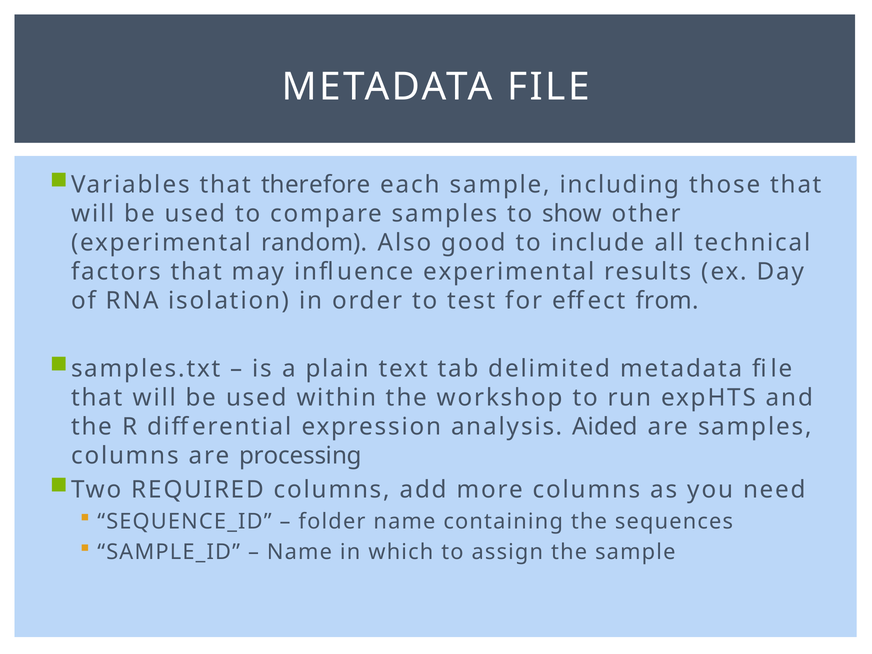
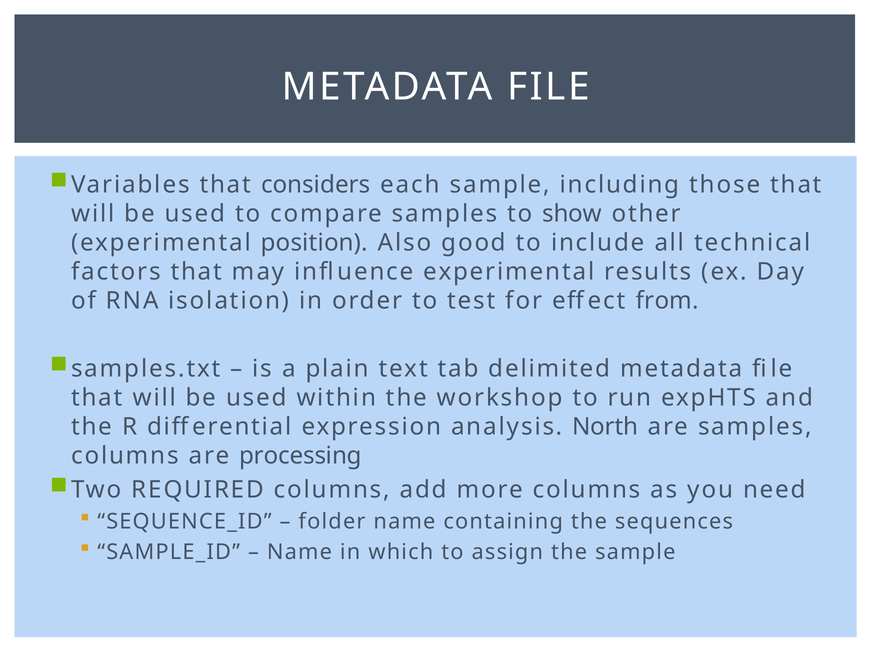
therefore: therefore -> considers
random: random -> position
Aided: Aided -> North
